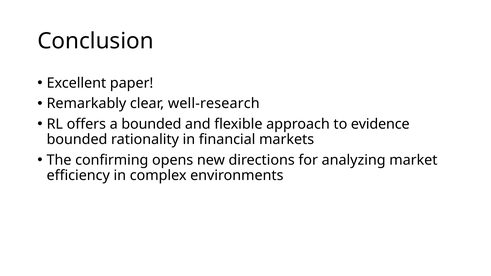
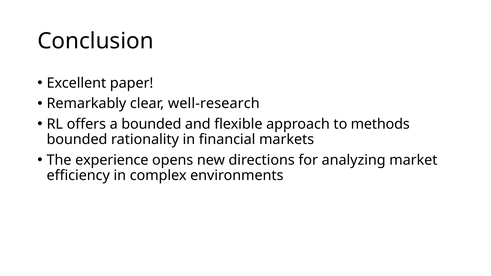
evidence: evidence -> methods
confirming: confirming -> experience
